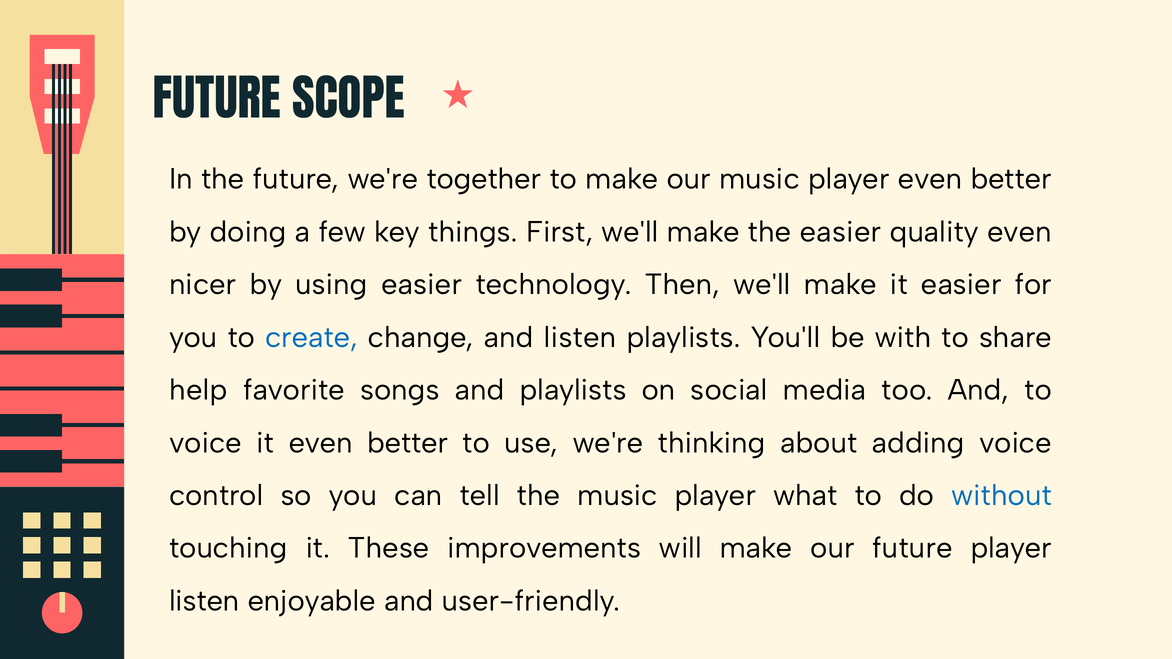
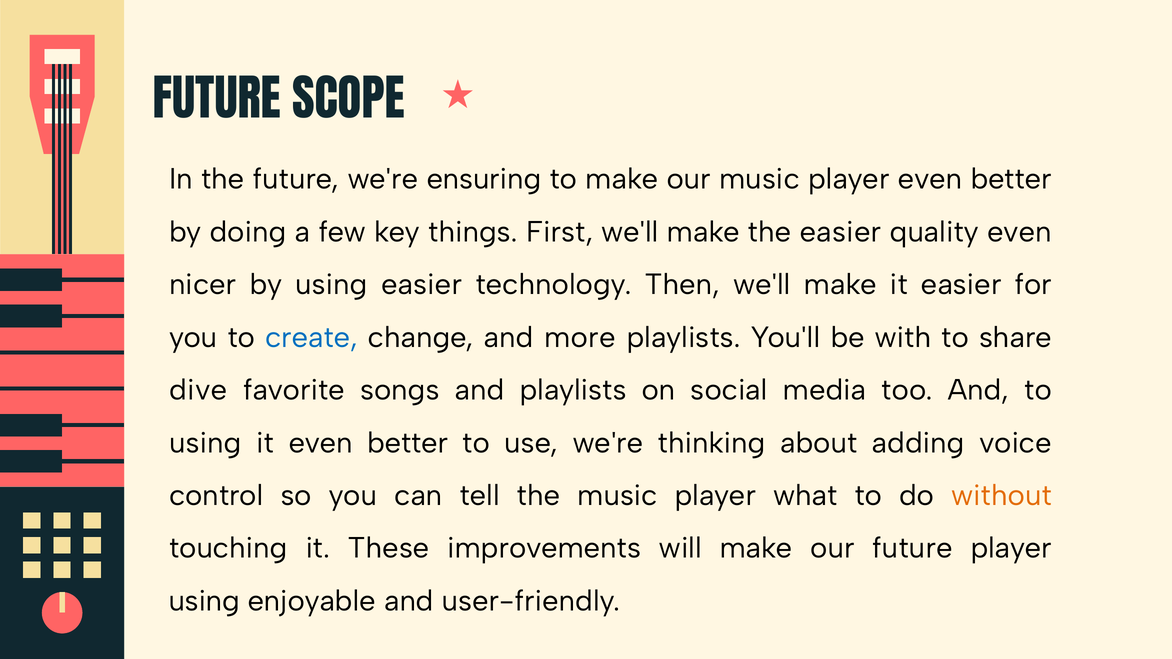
together: together -> ensuring
and listen: listen -> more
help: help -> dive
voice at (205, 443): voice -> using
without colour: blue -> orange
listen at (204, 601): listen -> using
